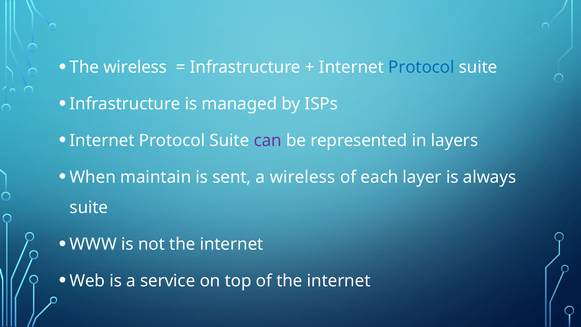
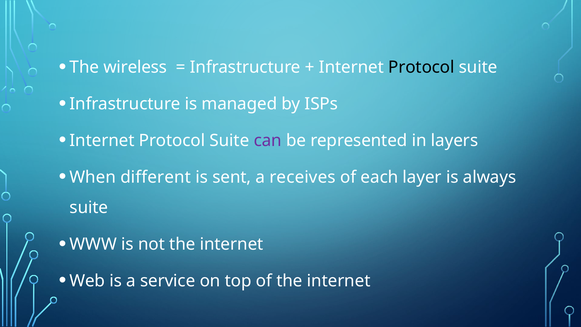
Protocol at (421, 67) colour: blue -> black
maintain: maintain -> different
a wireless: wireless -> receives
